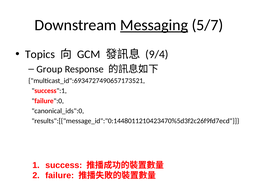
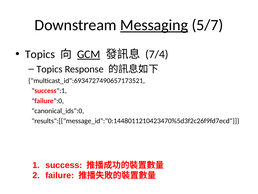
GCM underline: none -> present
9/4: 9/4 -> 7/4
Group at (49, 69): Group -> Topics
